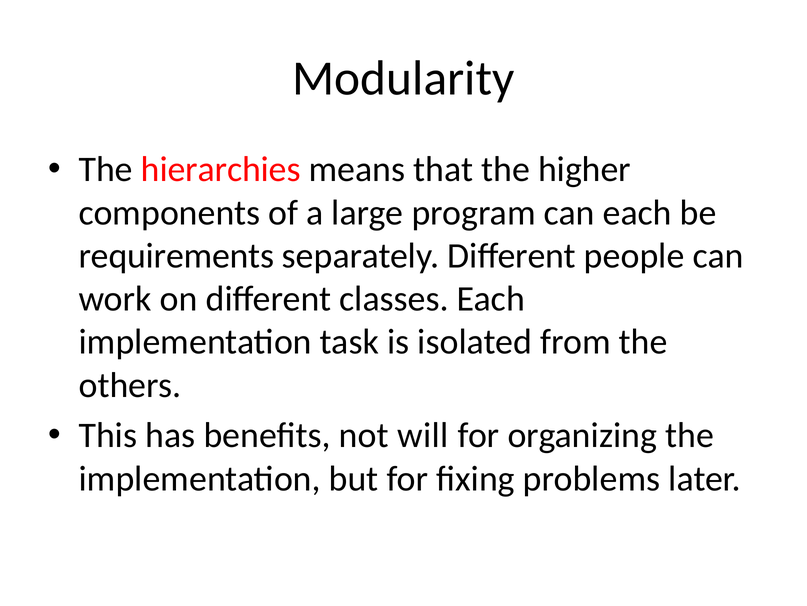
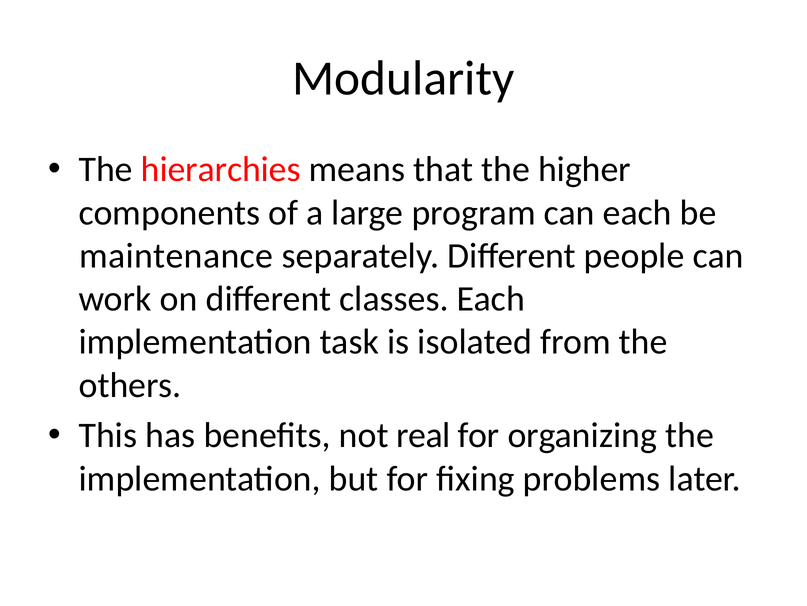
requirements: requirements -> maintenance
will: will -> real
